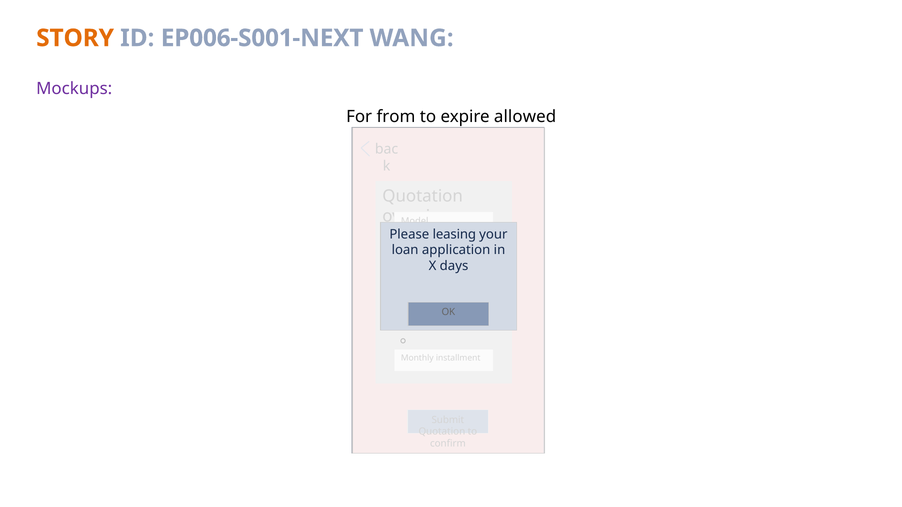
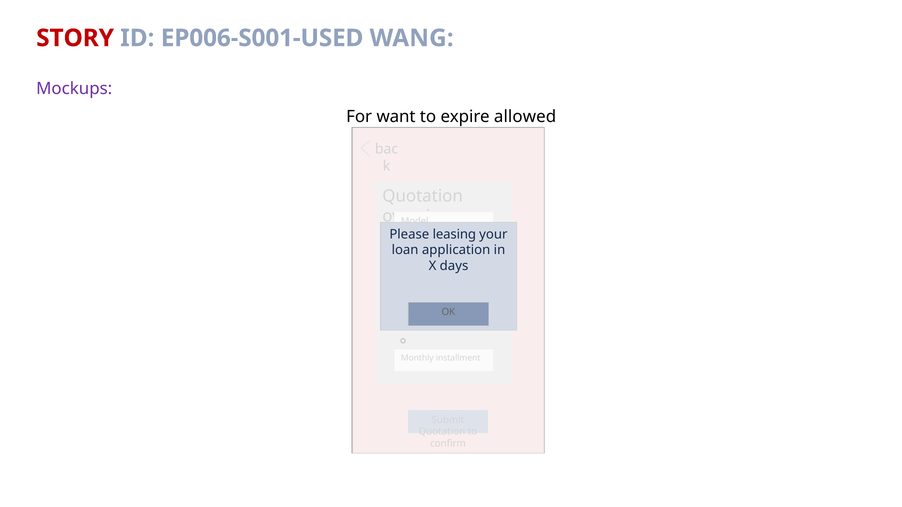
STORY colour: orange -> red
EP006-S001-NEXT: EP006-S001-NEXT -> EP006-S001-USED
from: from -> want
